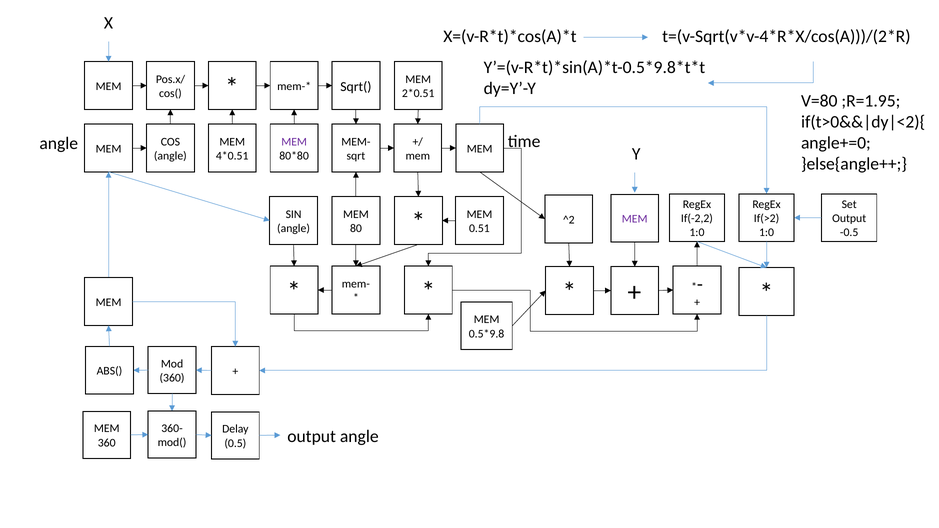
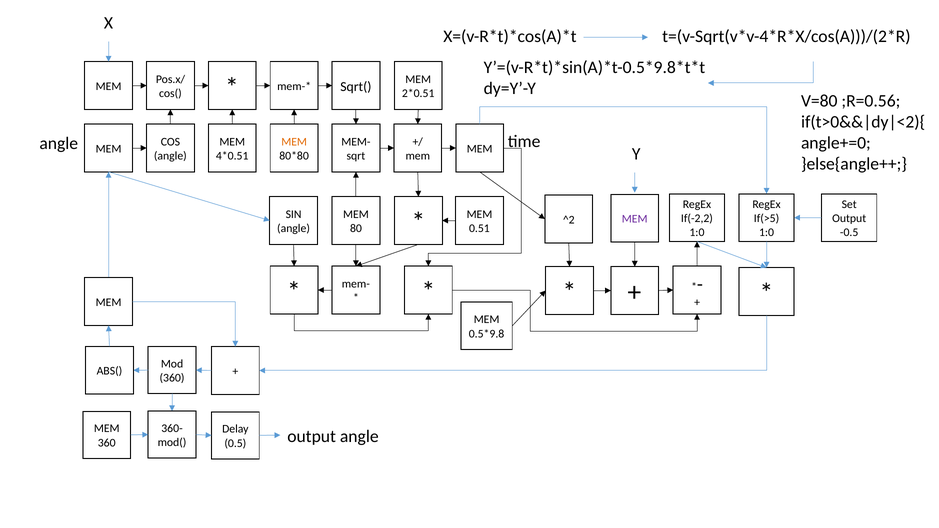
;R=1.95: ;R=1.95 -> ;R=0.56
MEM at (294, 142) colour: purple -> orange
If(>2: If(>2 -> If(>5
